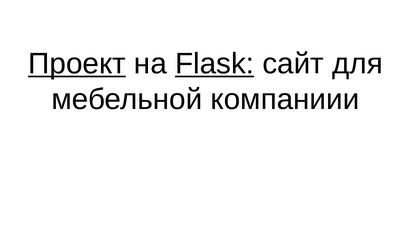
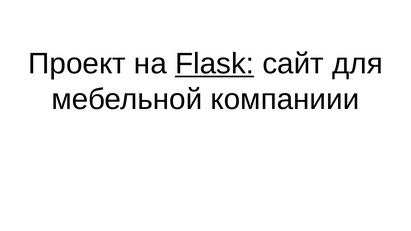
Проект underline: present -> none
